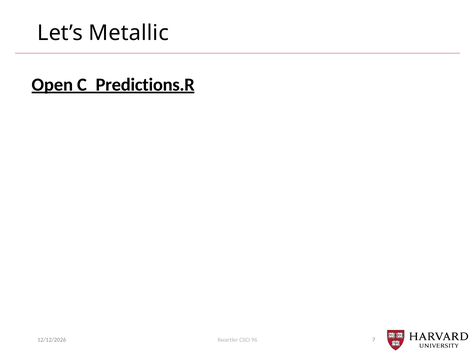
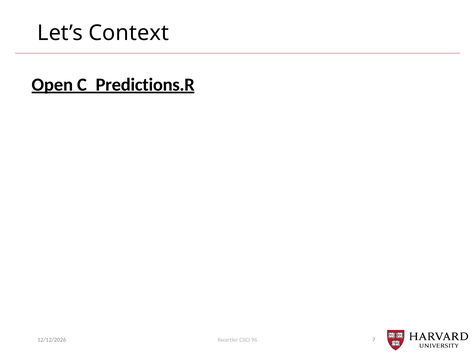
Metallic: Metallic -> Context
